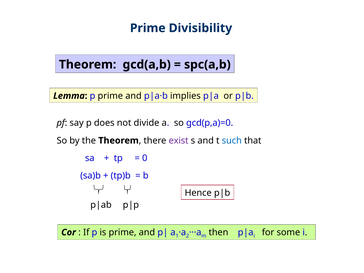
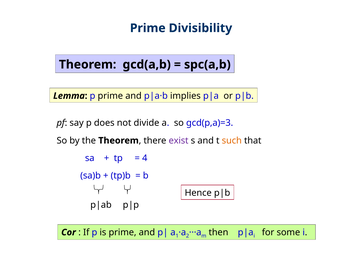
gcd(p,a)=0: gcd(p,a)=0 -> gcd(p,a)=3
such colour: blue -> orange
0: 0 -> 4
